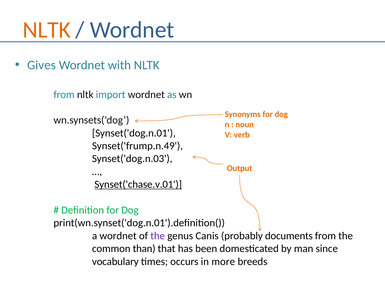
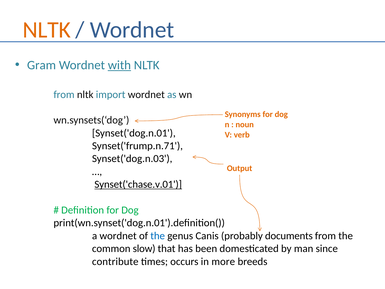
Gives: Gives -> Gram
with underline: none -> present
Synset('frump.n.49: Synset('frump.n.49 -> Synset('frump.n.71
the at (158, 236) colour: purple -> blue
than: than -> slow
vocabulary: vocabulary -> contribute
